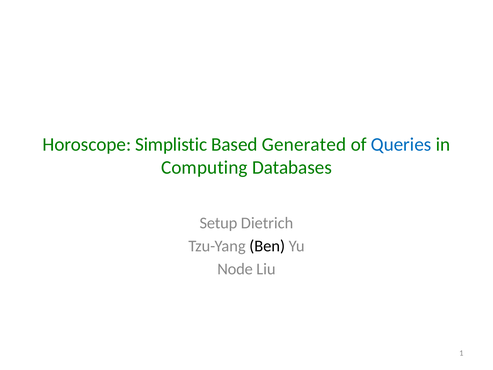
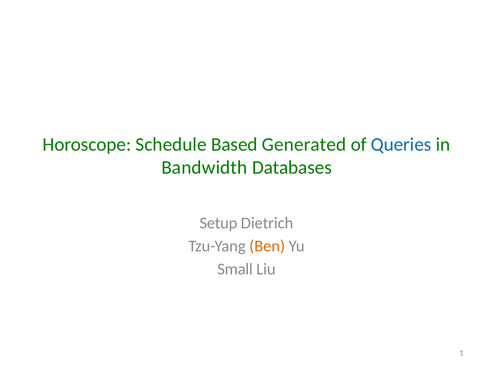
Simplistic: Simplistic -> Schedule
Computing: Computing -> Bandwidth
Ben colour: black -> orange
Node: Node -> Small
